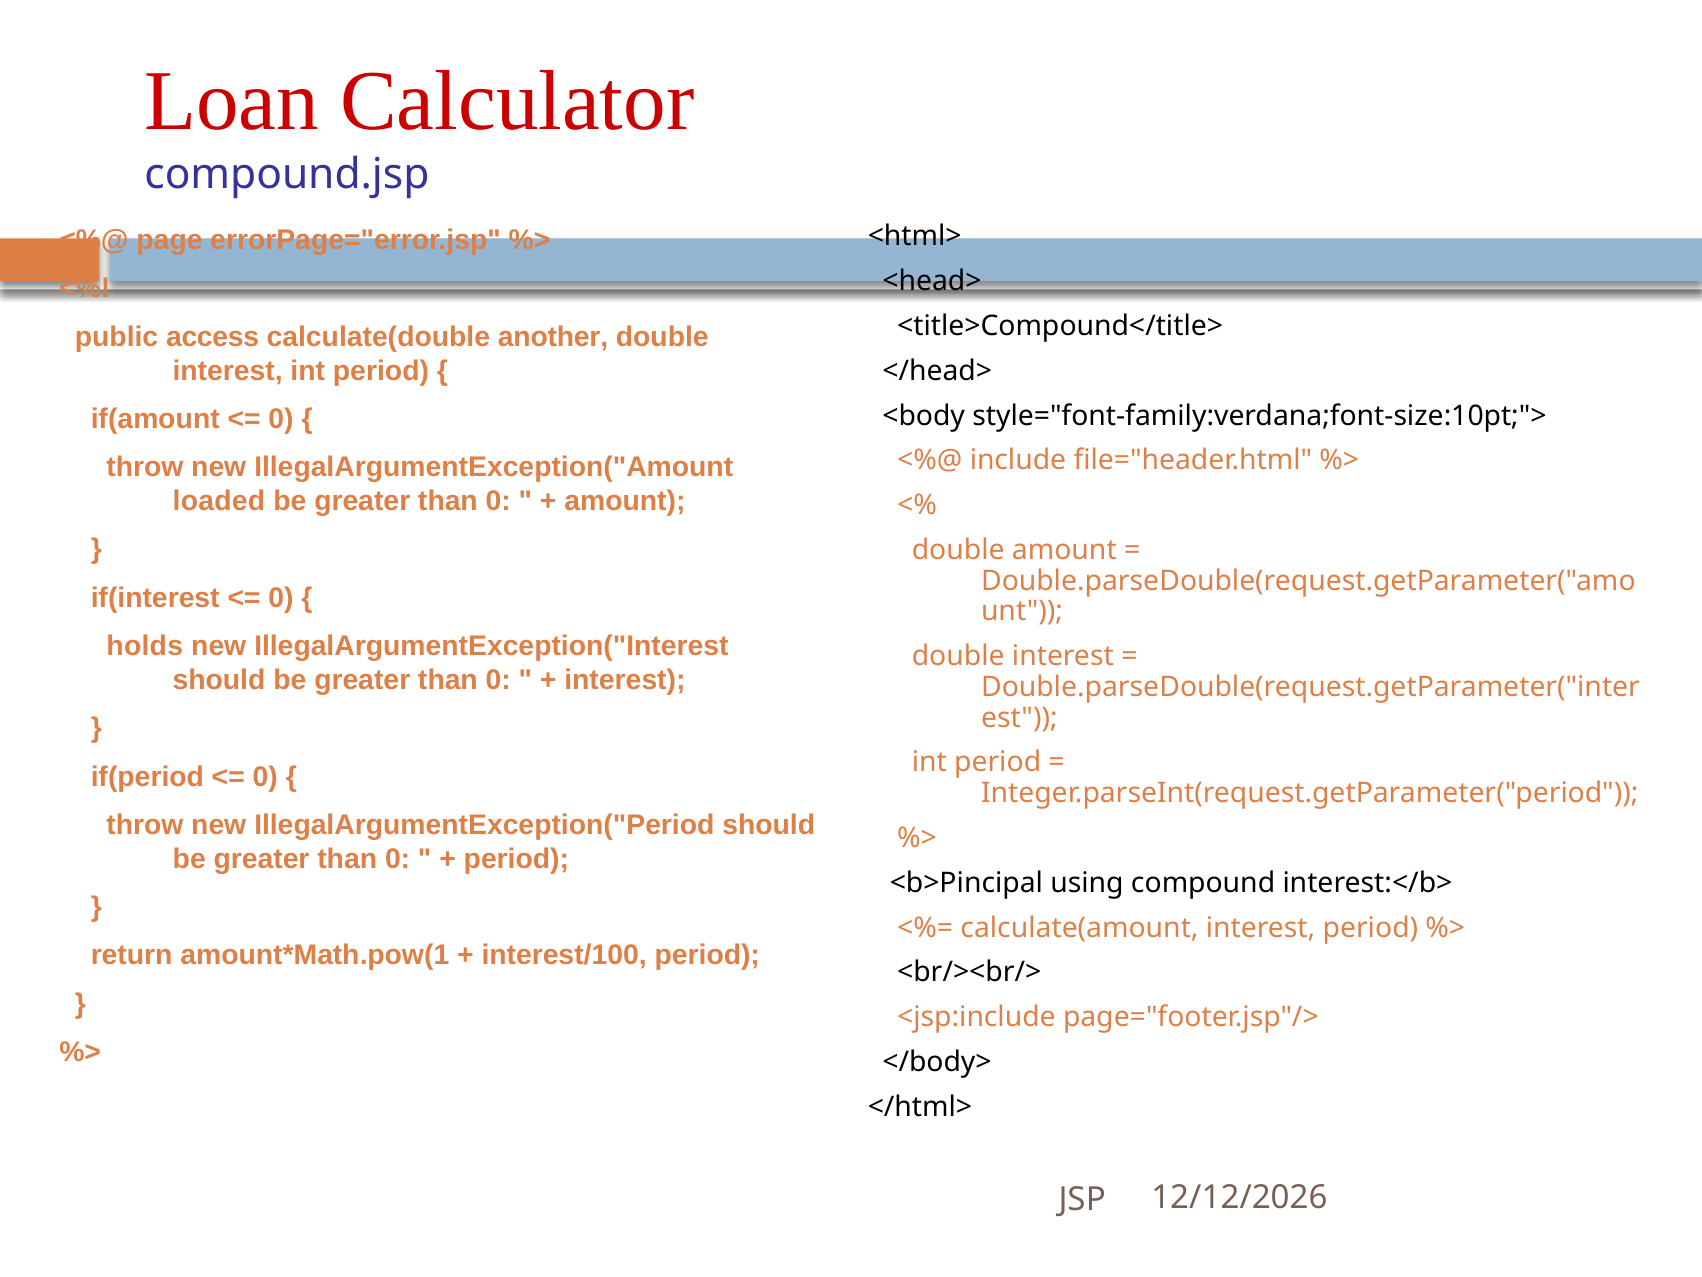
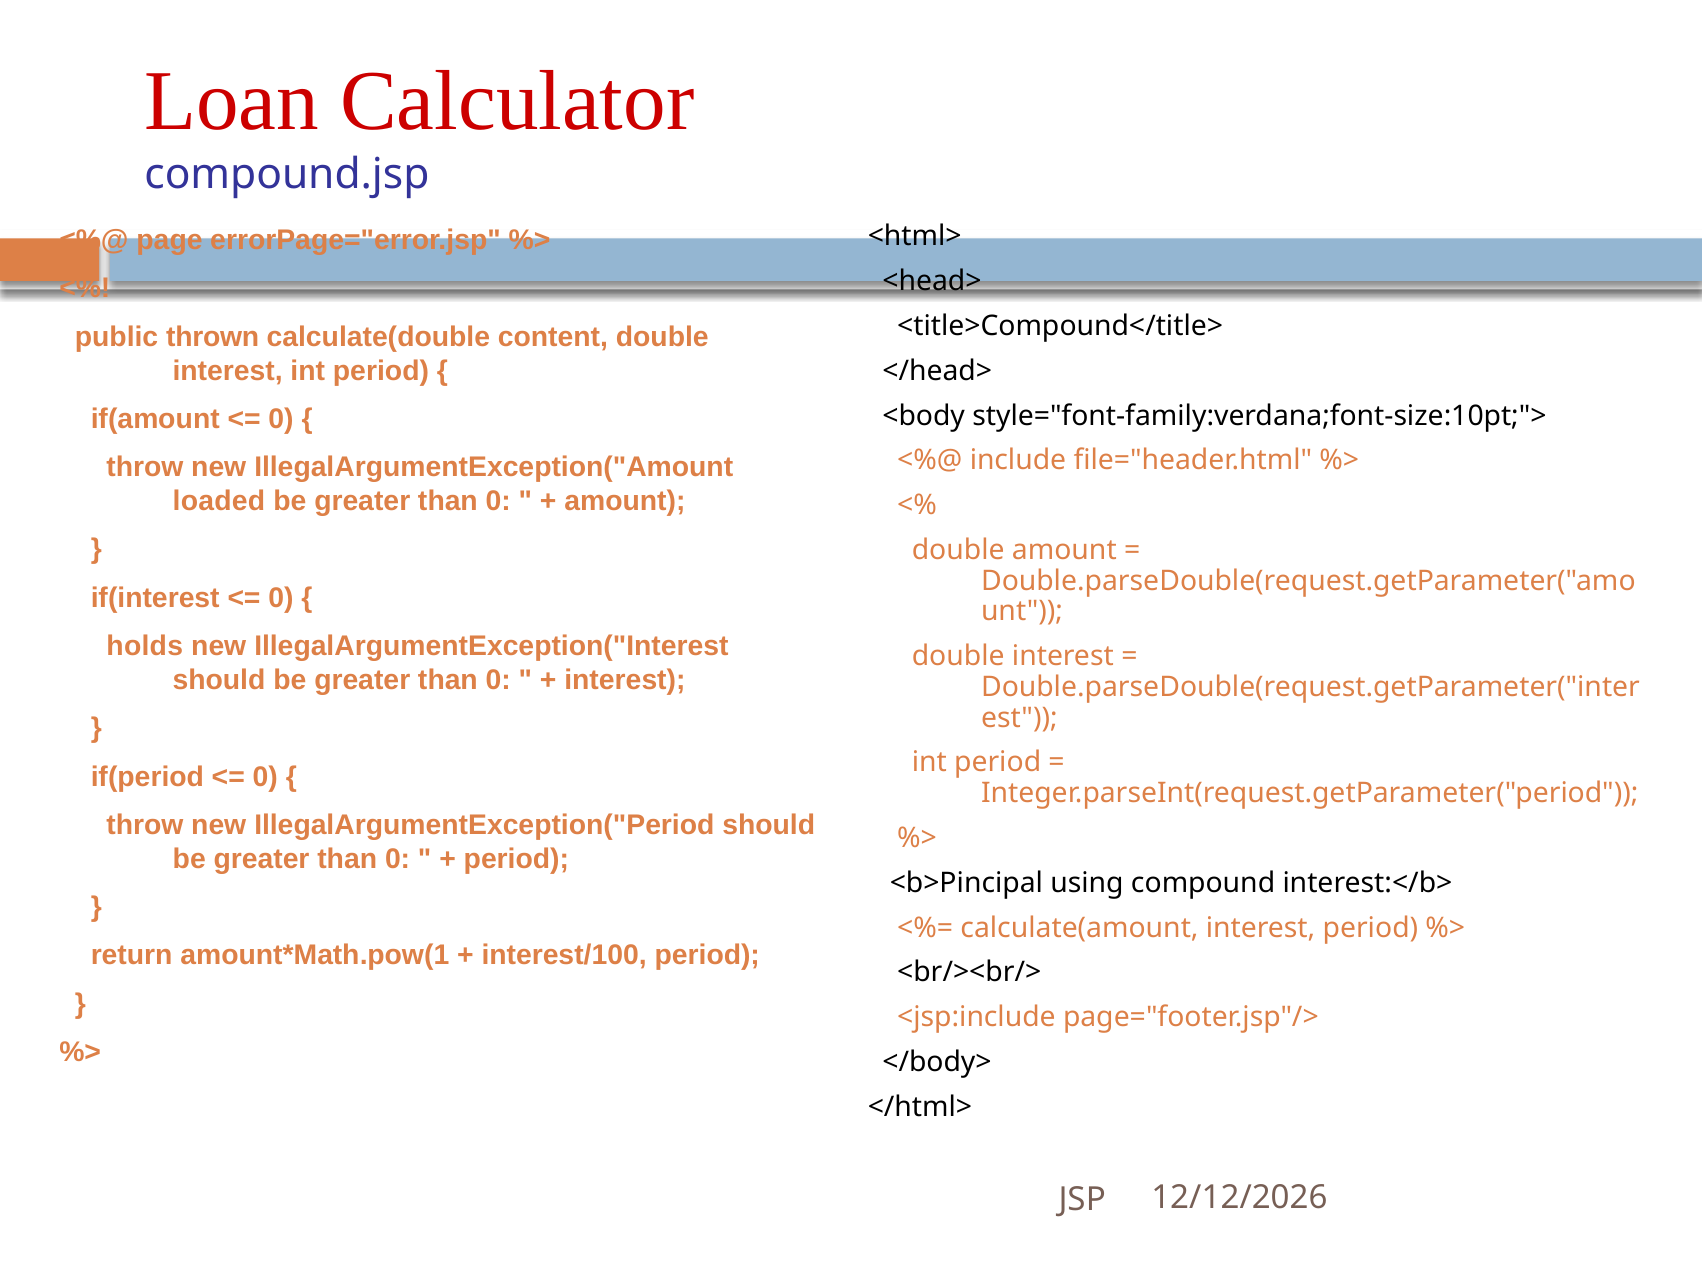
access: access -> thrown
another: another -> content
